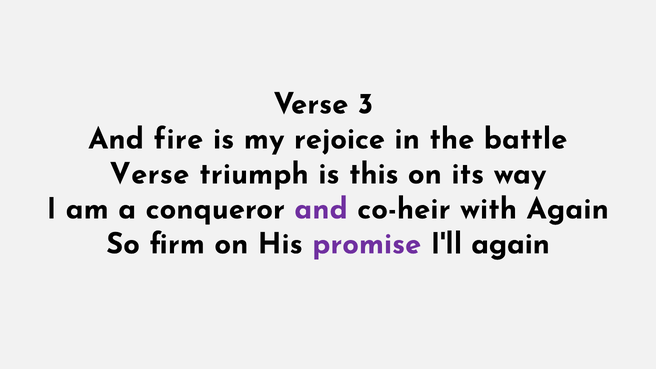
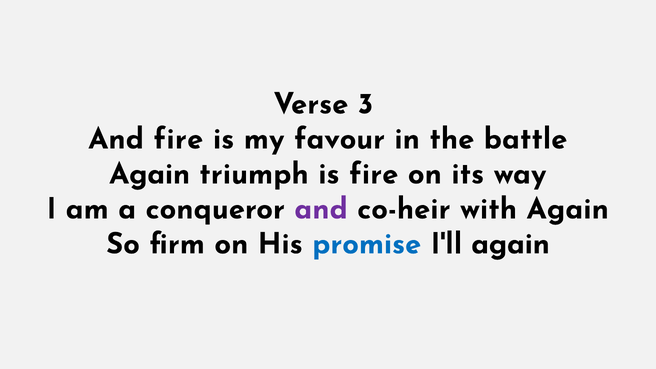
rejoice: rejoice -> favour
Verse at (149, 174): Verse -> Again
is this: this -> fire
promise colour: purple -> blue
